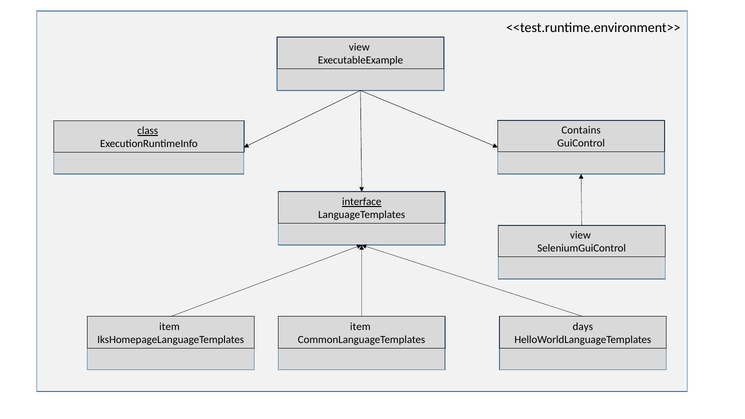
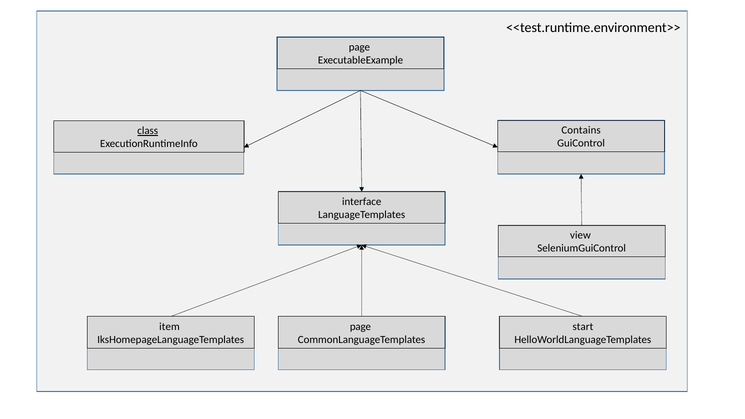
view at (359, 47): view -> page
interface underline: present -> none
item at (360, 327): item -> page
days: days -> start
